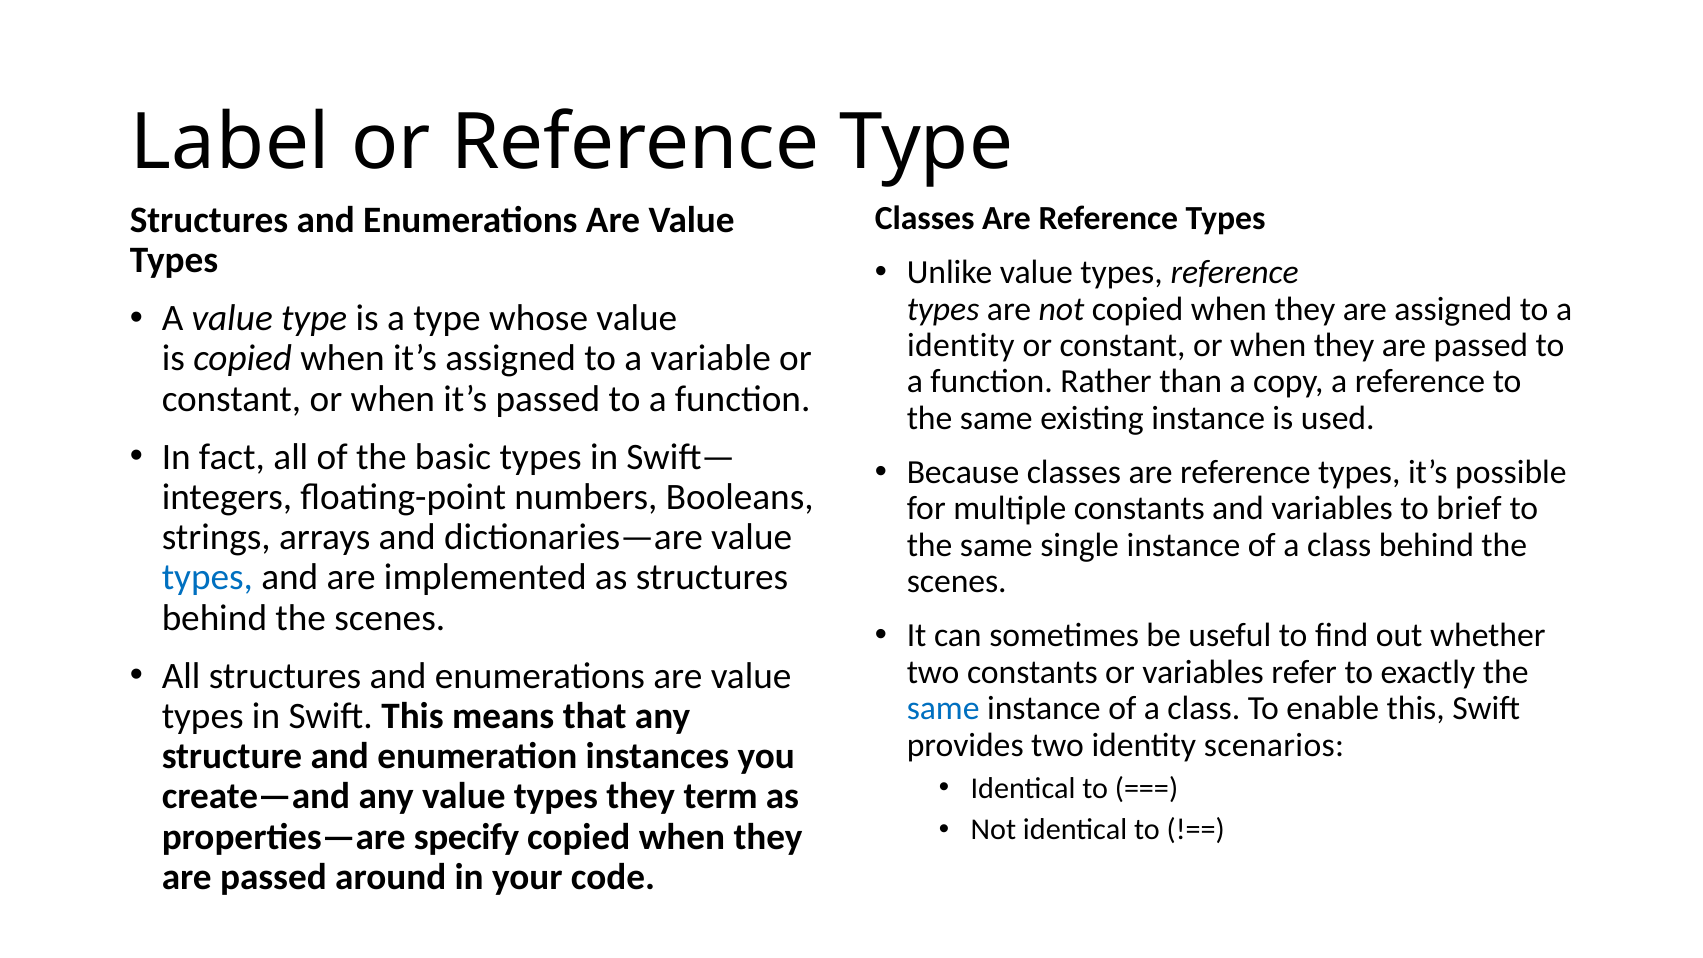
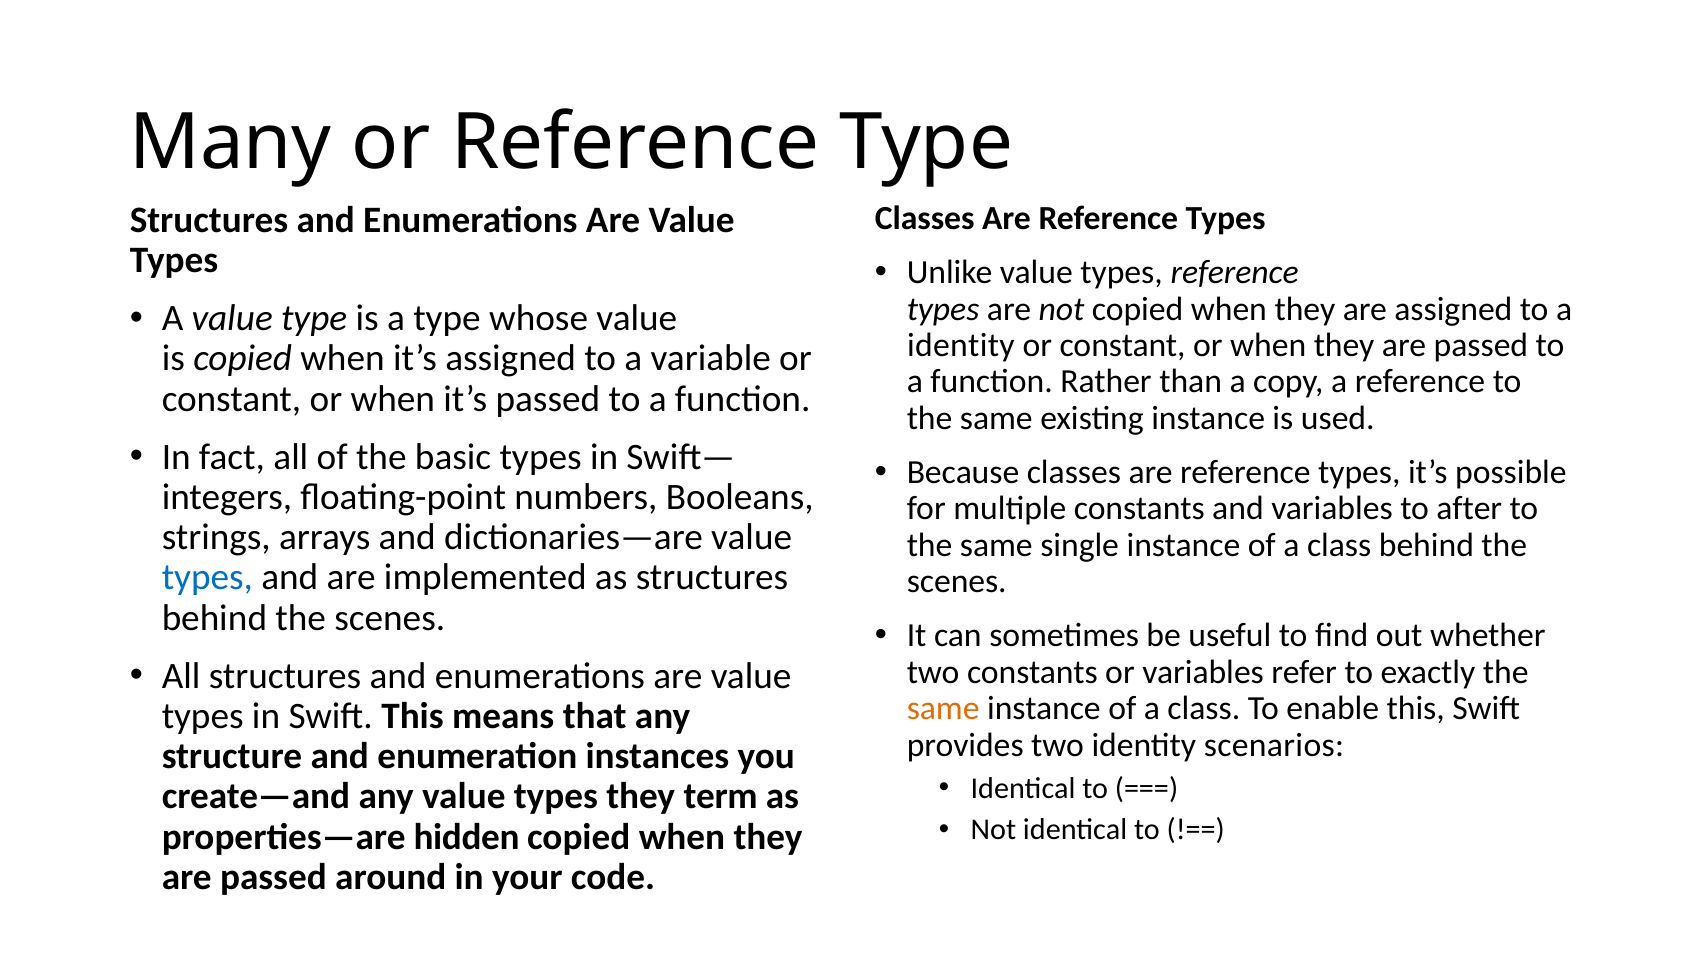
Label: Label -> Many
brief: brief -> after
same at (943, 708) colour: blue -> orange
specify: specify -> hidden
